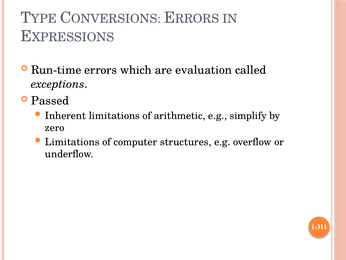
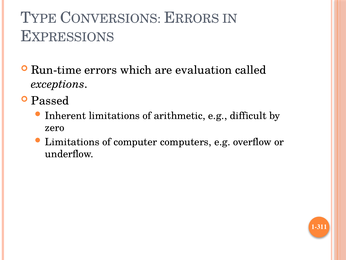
simplify: simplify -> difficult
structures: structures -> computers
